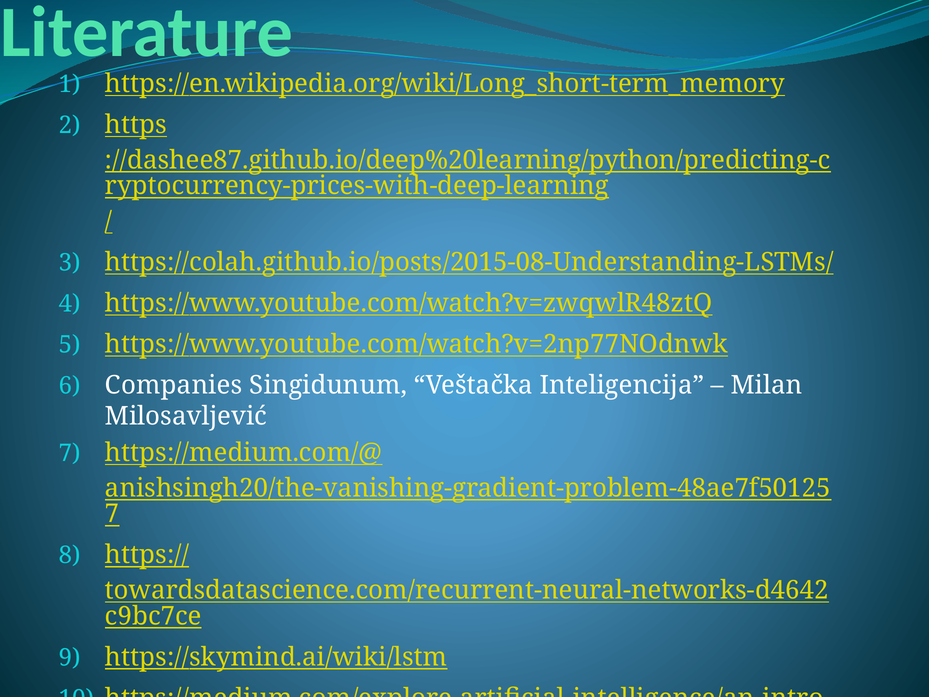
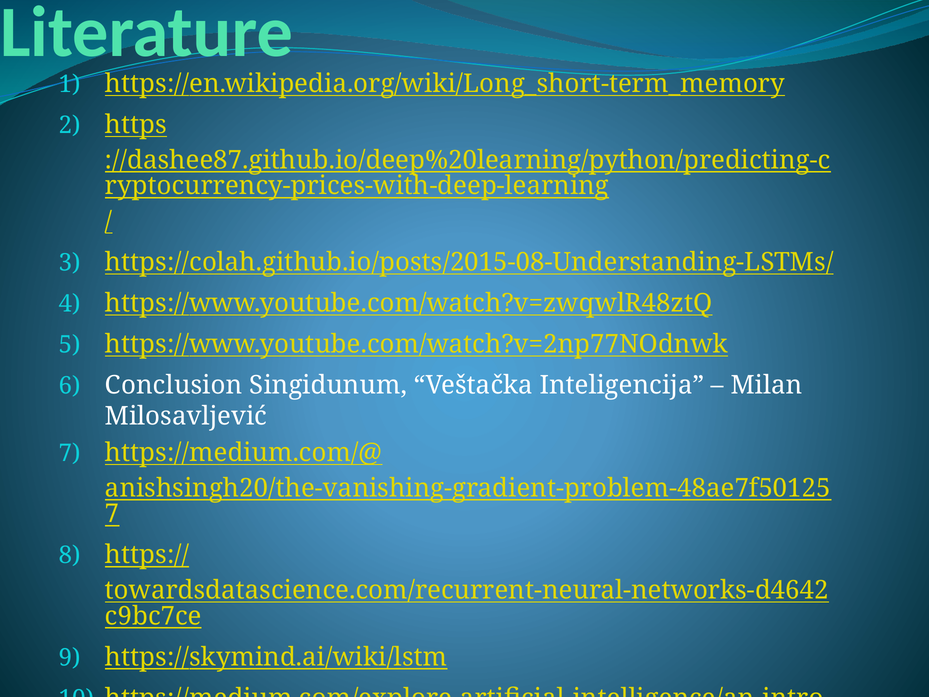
Companies: Companies -> Conclusion
